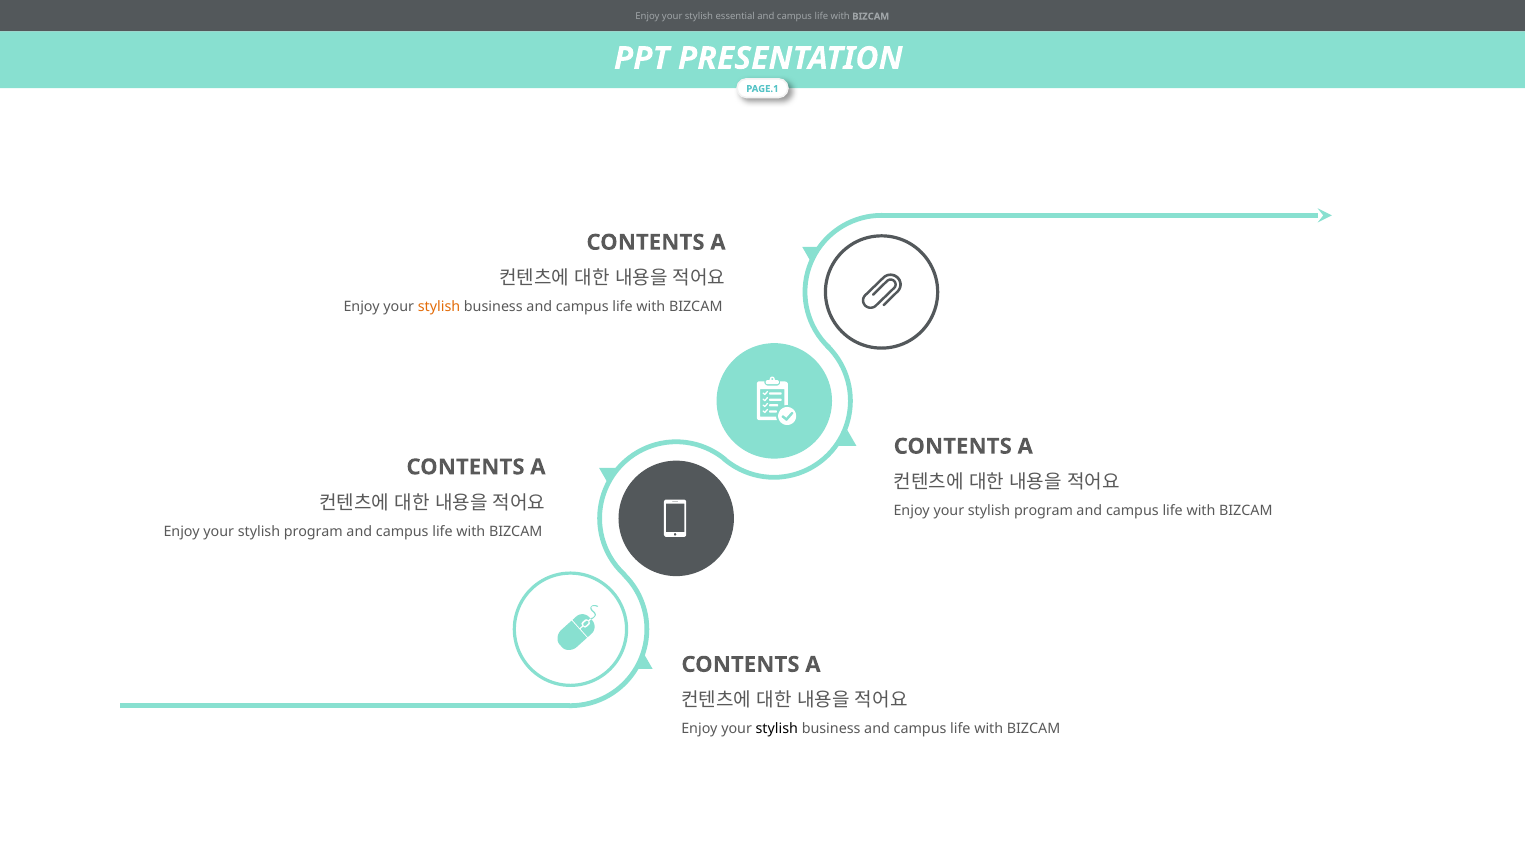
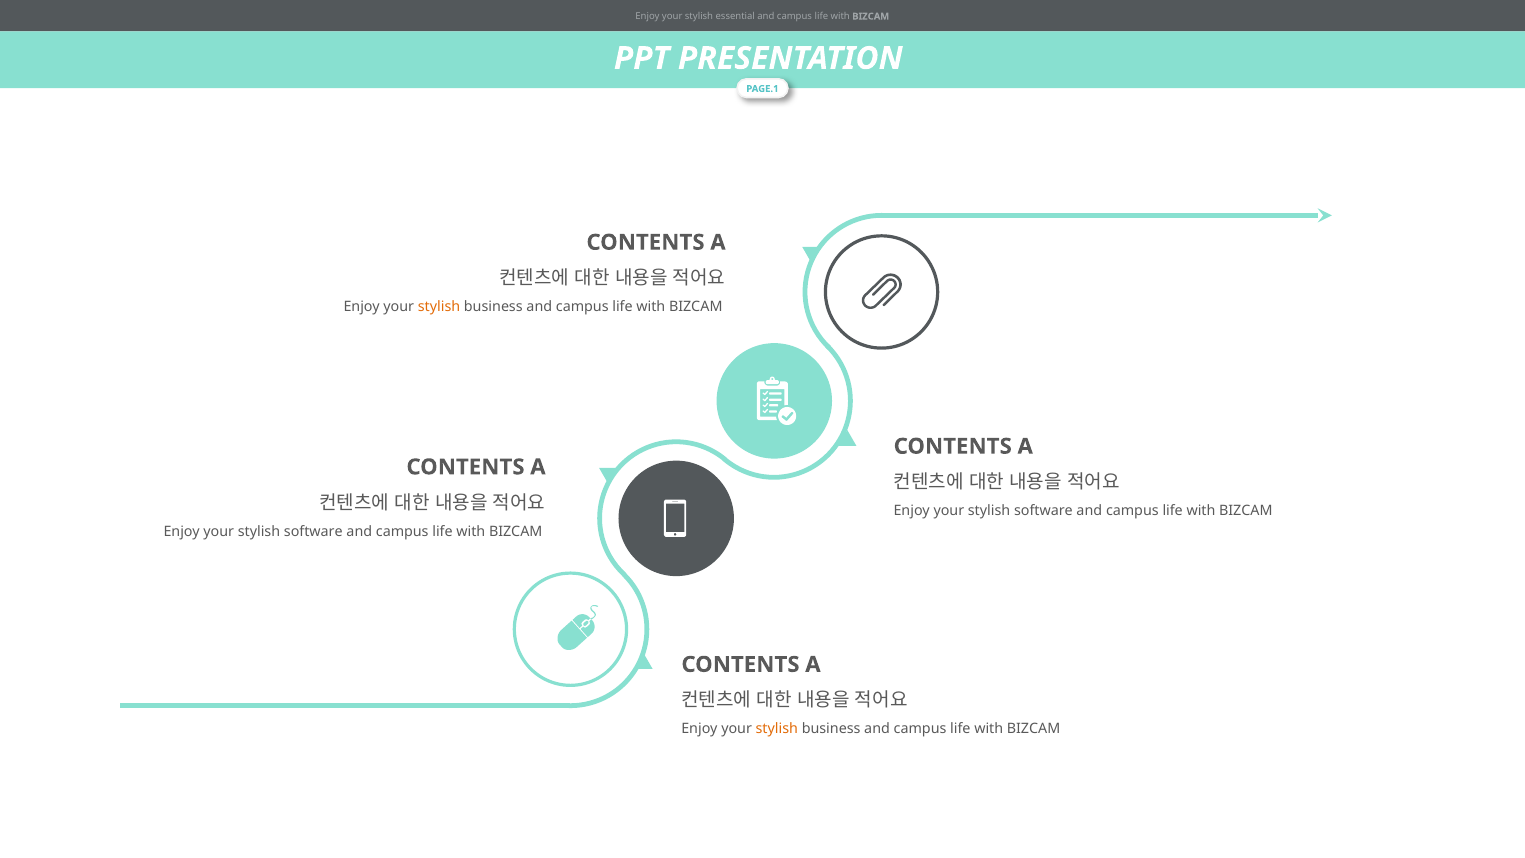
program at (1043, 511): program -> software
program at (313, 531): program -> software
stylish at (777, 729) colour: black -> orange
